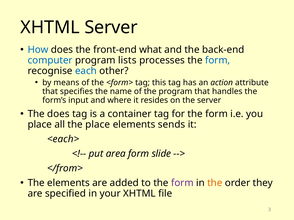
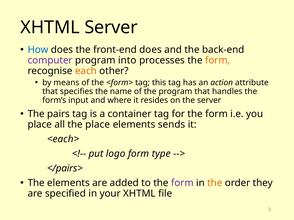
front-end what: what -> does
computer colour: blue -> purple
lists: lists -> into
form at (218, 60) colour: blue -> orange
each colour: blue -> orange
The does: does -> pairs
area: area -> logo
slide: slide -> type
</from>: </from> -> </pairs>
